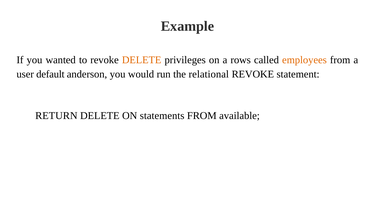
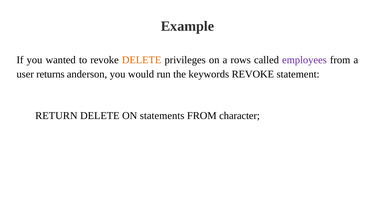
employees colour: orange -> purple
default: default -> returns
relational: relational -> keywords
available: available -> character
